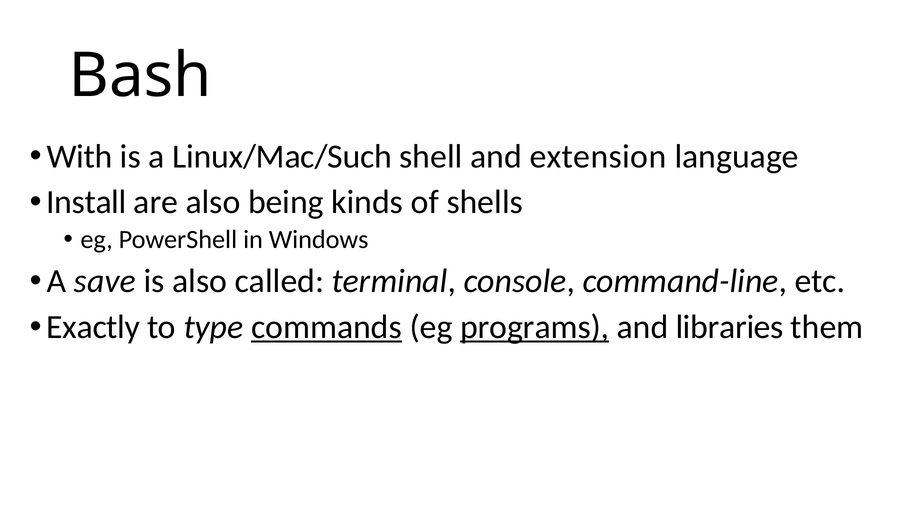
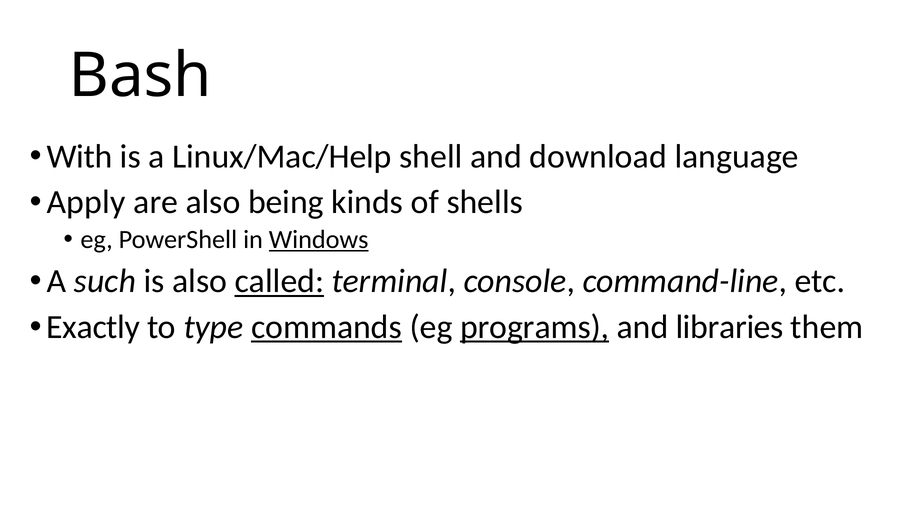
Linux/Mac/Such: Linux/Mac/Such -> Linux/Mac/Help
extension: extension -> download
Install: Install -> Apply
Windows underline: none -> present
save: save -> such
called underline: none -> present
